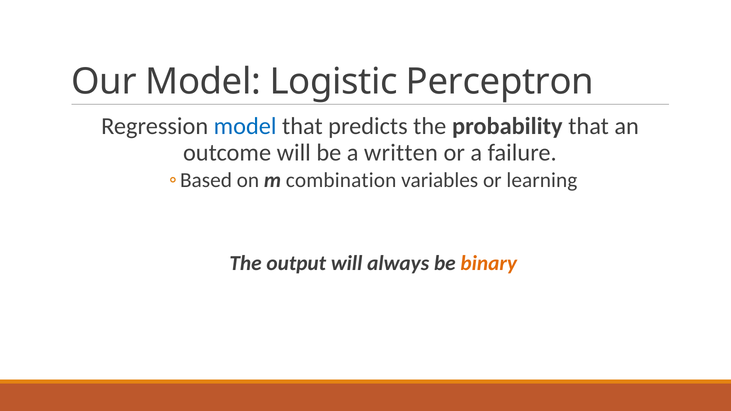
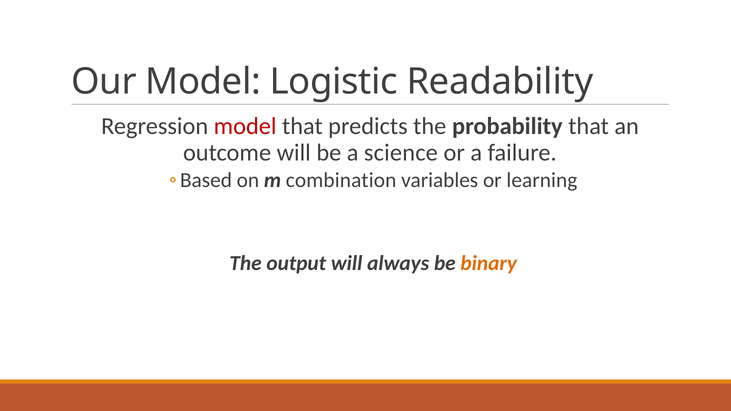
Perceptron: Perceptron -> Readability
model at (245, 126) colour: blue -> red
written: written -> science
